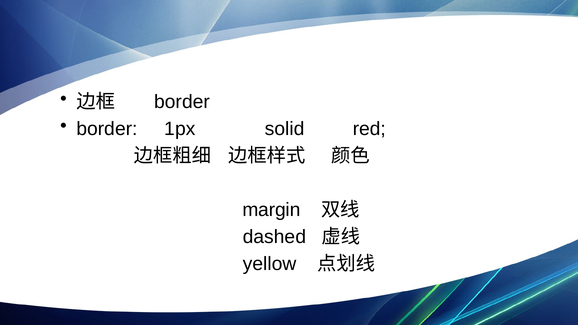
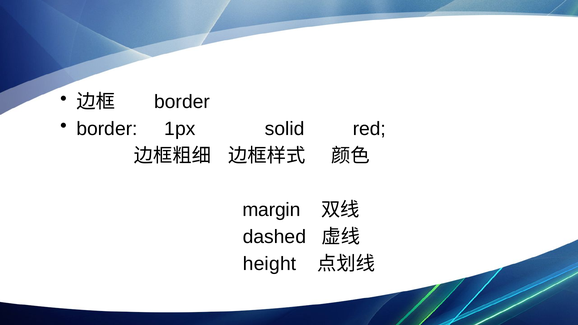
yellow: yellow -> height
